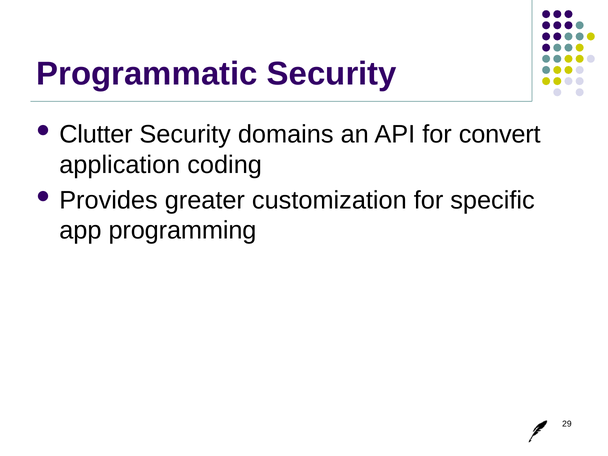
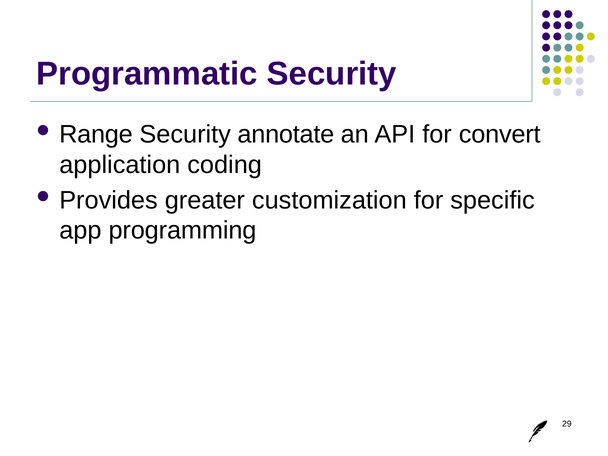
Clutter: Clutter -> Range
domains: domains -> annotate
